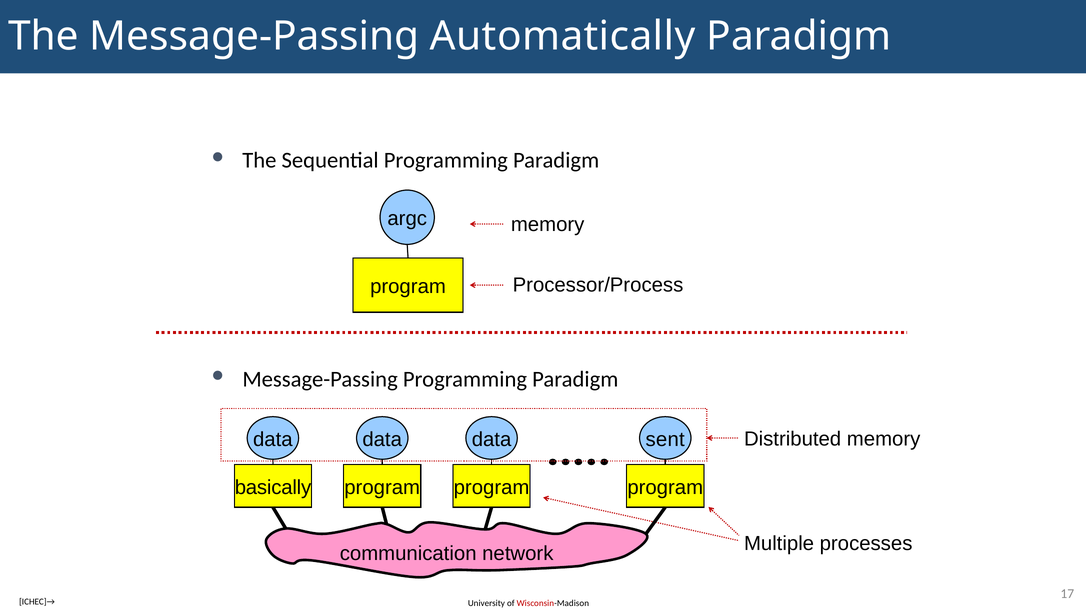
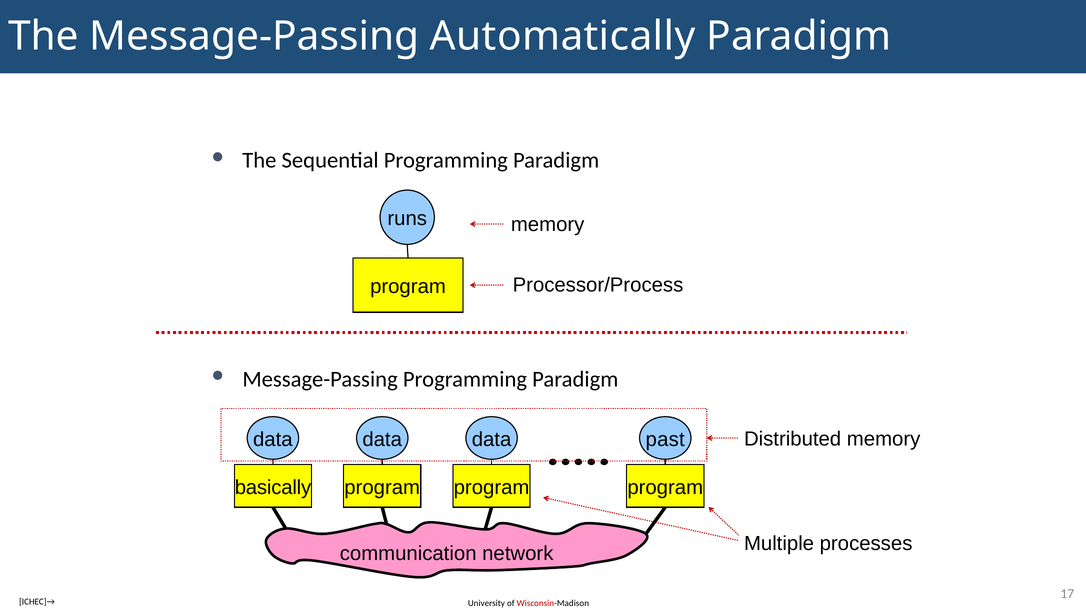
argc: argc -> runs
sent: sent -> past
